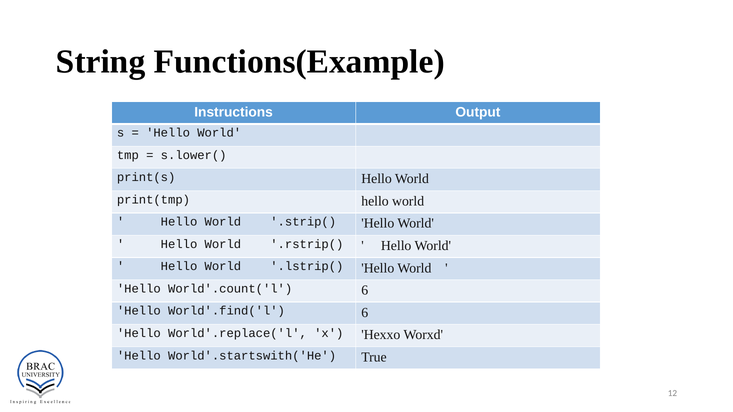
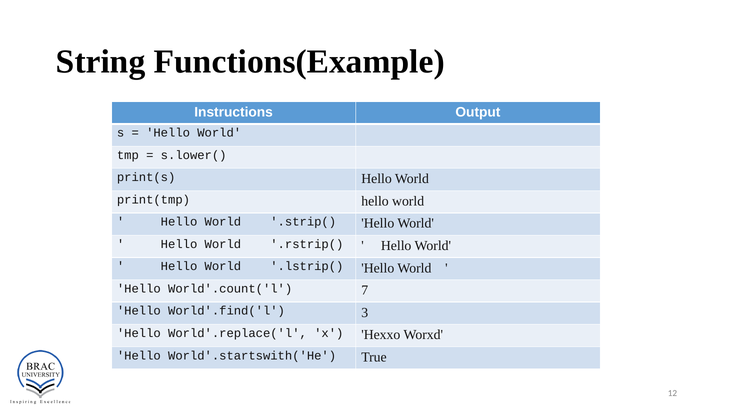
World'.count('l 6: 6 -> 7
World'.find('l 6: 6 -> 3
